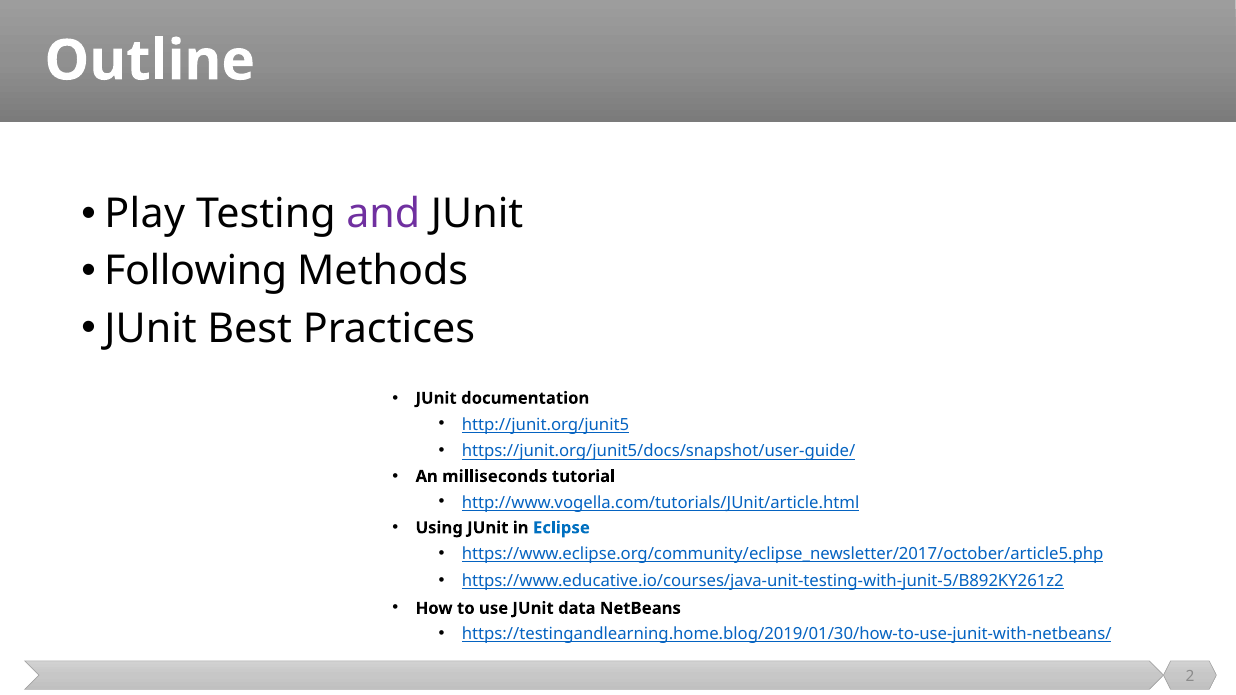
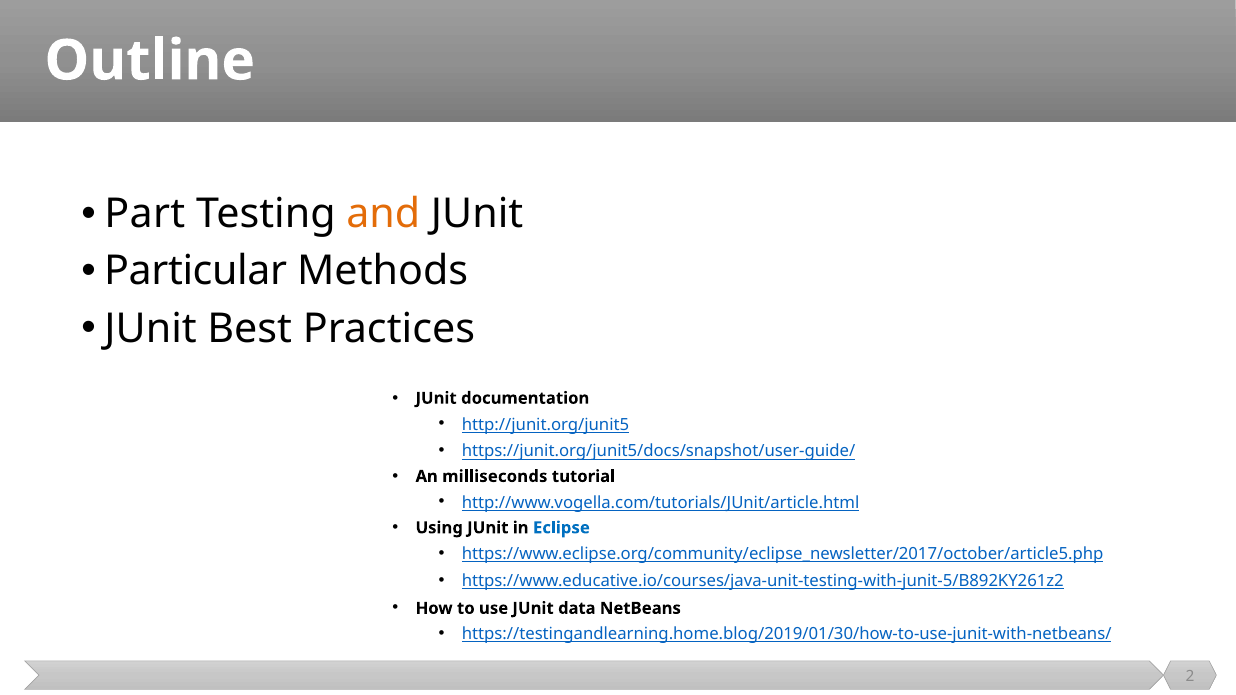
Play: Play -> Part
and colour: purple -> orange
Following: Following -> Particular
